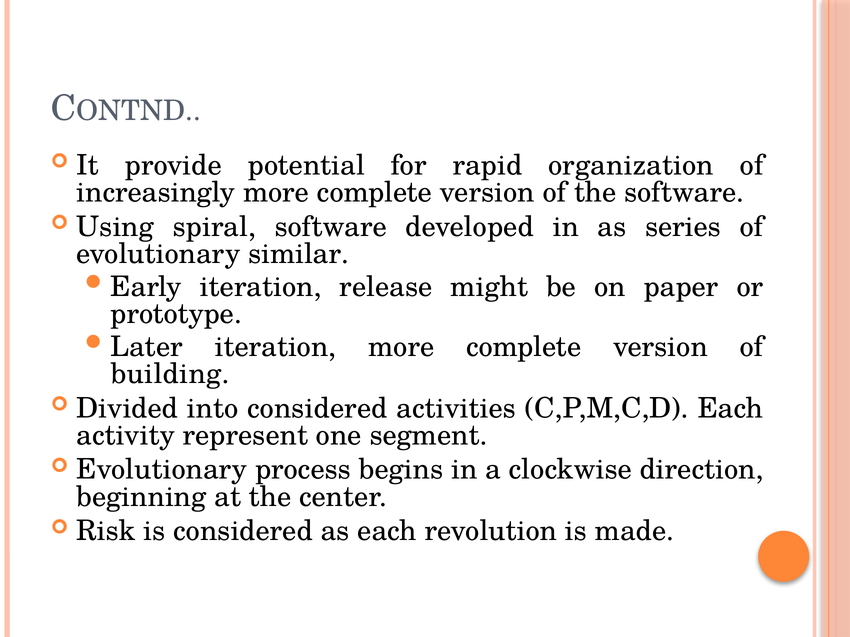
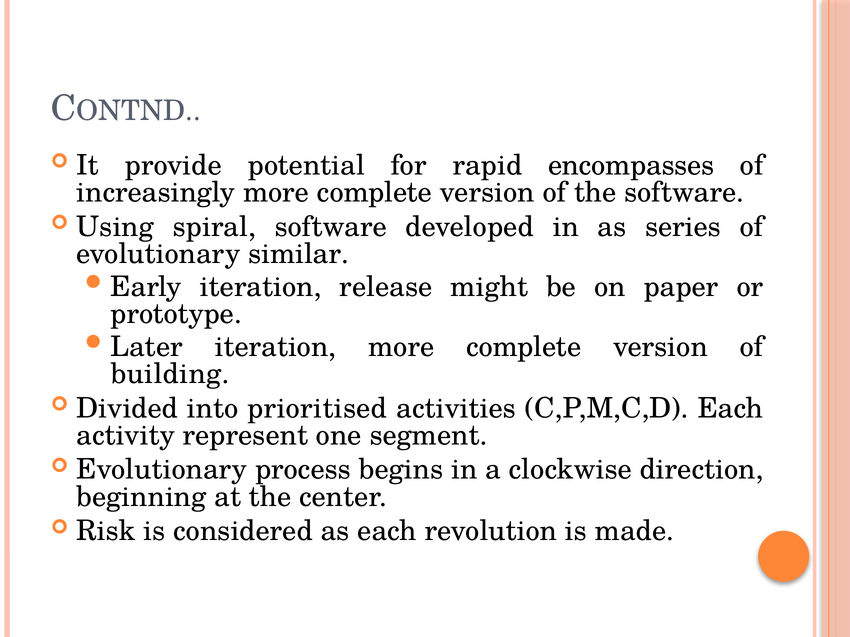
organization: organization -> encompasses
into considered: considered -> prioritised
